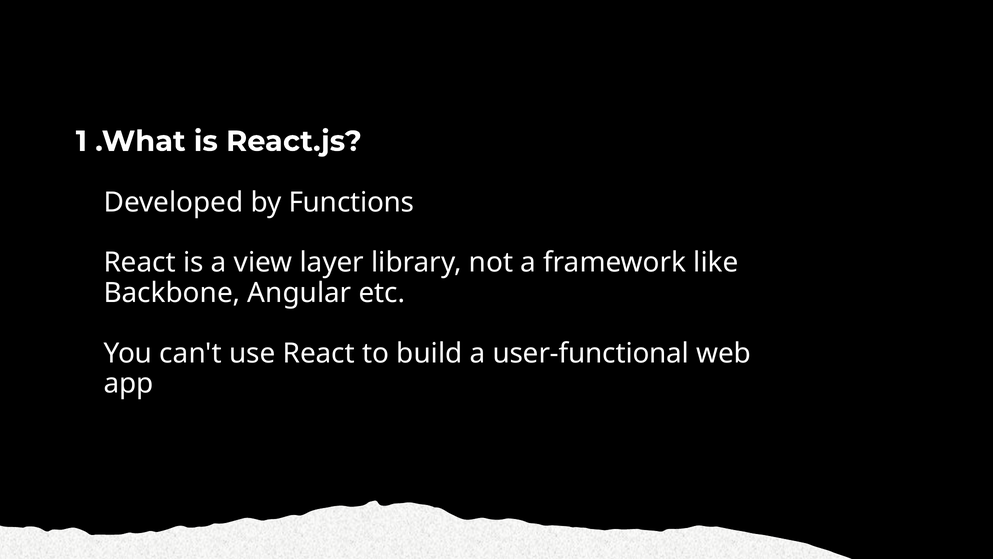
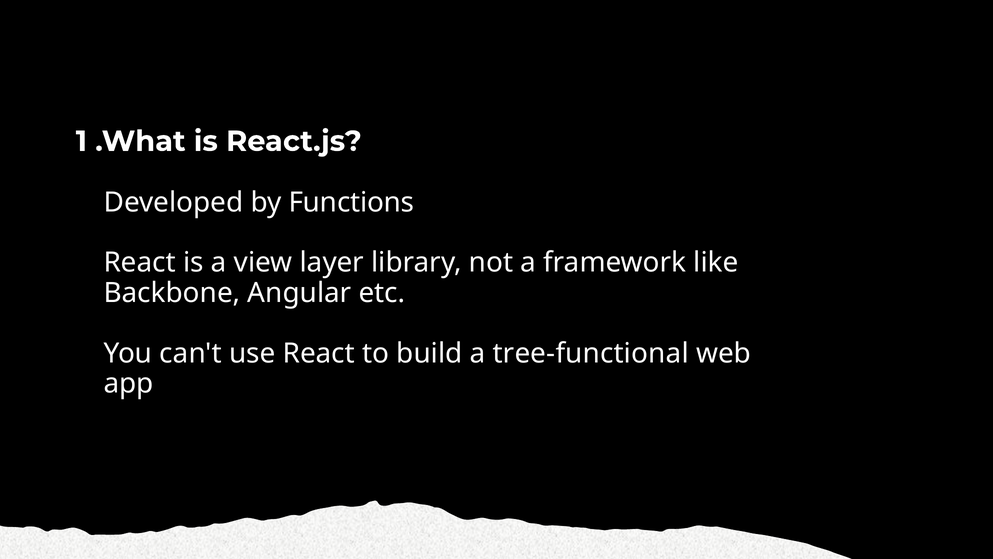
user-functional: user-functional -> tree-functional
